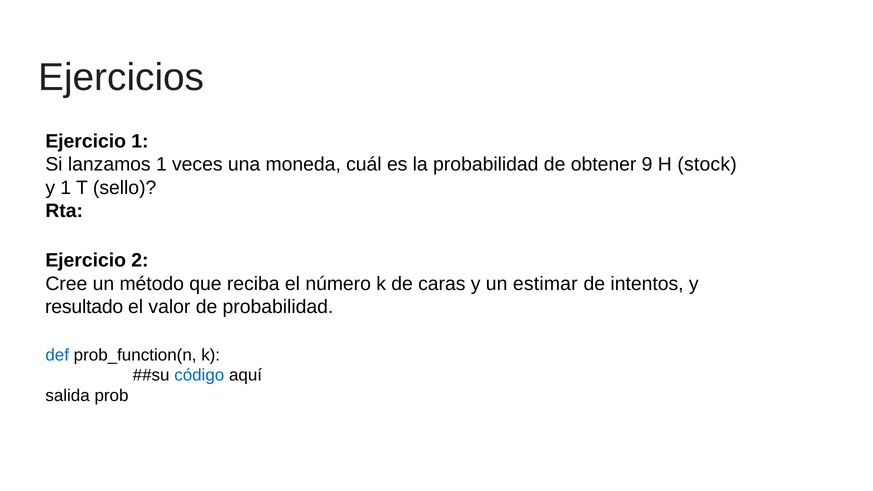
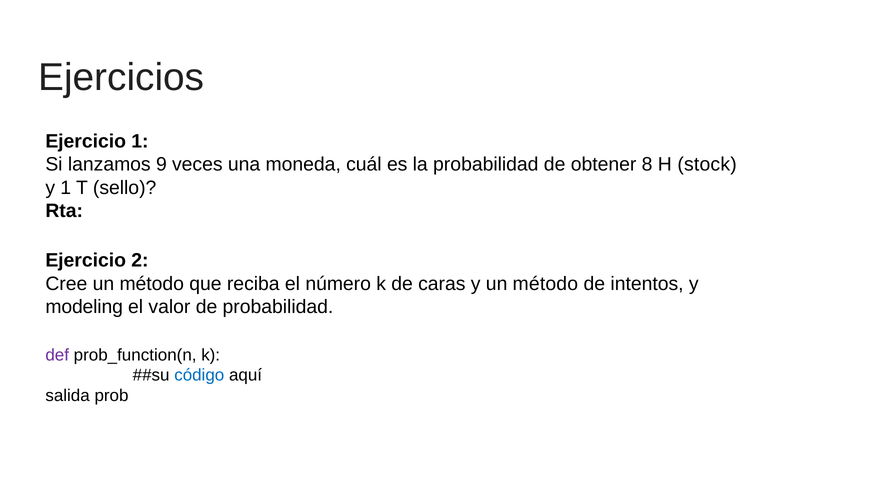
lanzamos 1: 1 -> 9
9: 9 -> 8
y un estimar: estimar -> método
resultado: resultado -> modeling
def colour: blue -> purple
